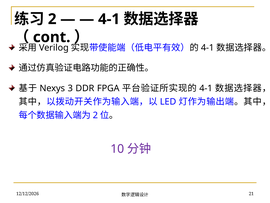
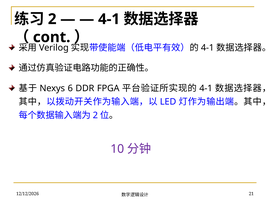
3: 3 -> 6
